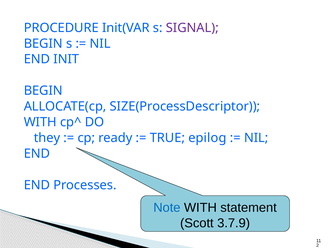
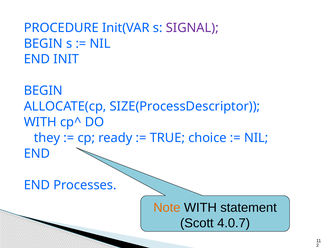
epilog: epilog -> choice
Note colour: blue -> orange
3.7.9: 3.7.9 -> 4.0.7
